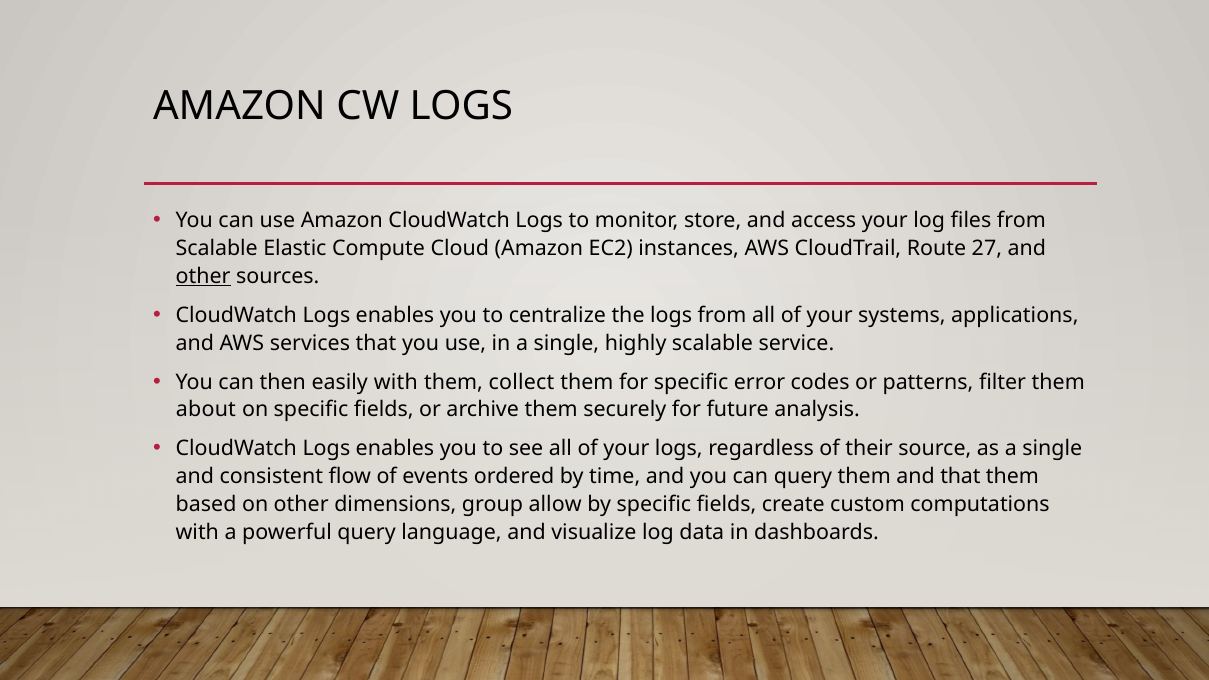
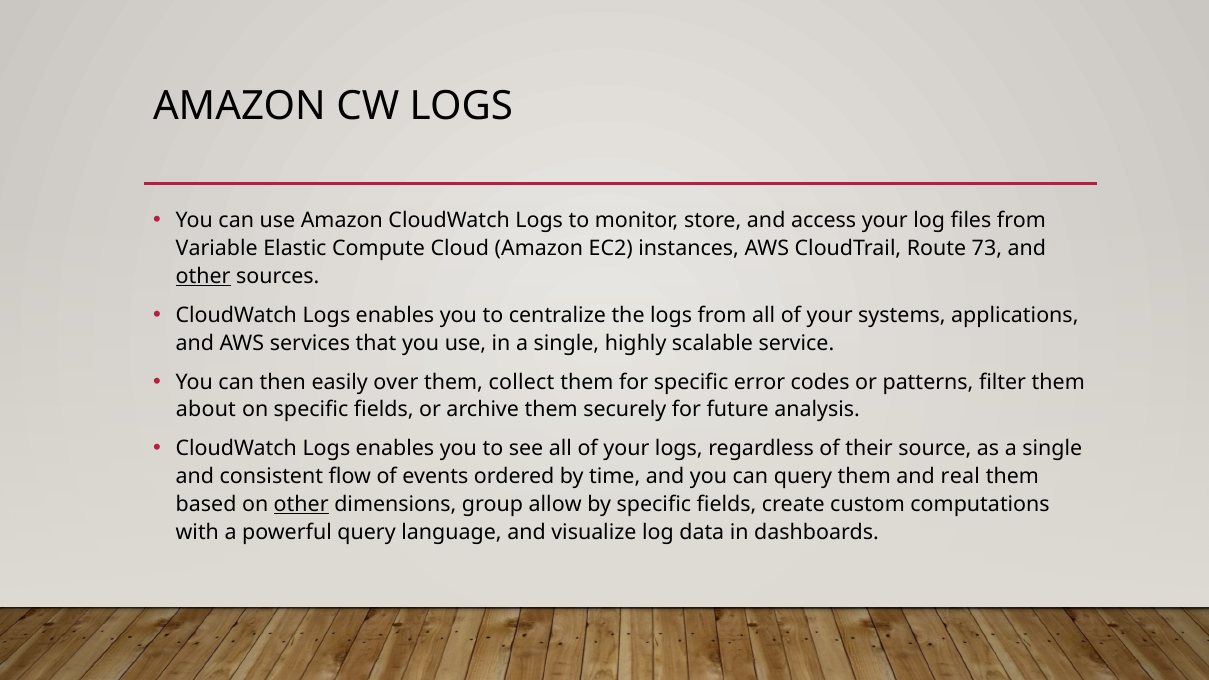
Scalable at (217, 249): Scalable -> Variable
27: 27 -> 73
easily with: with -> over
and that: that -> real
other at (301, 504) underline: none -> present
